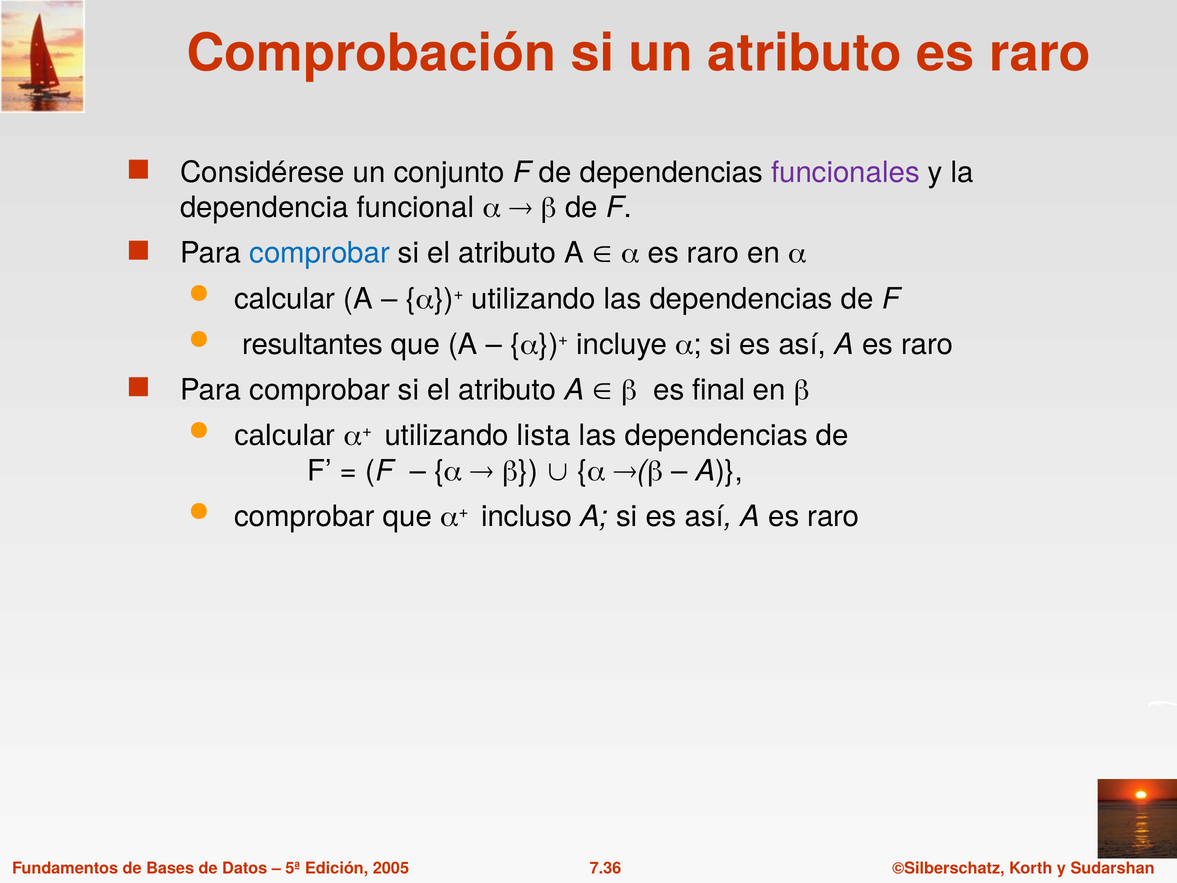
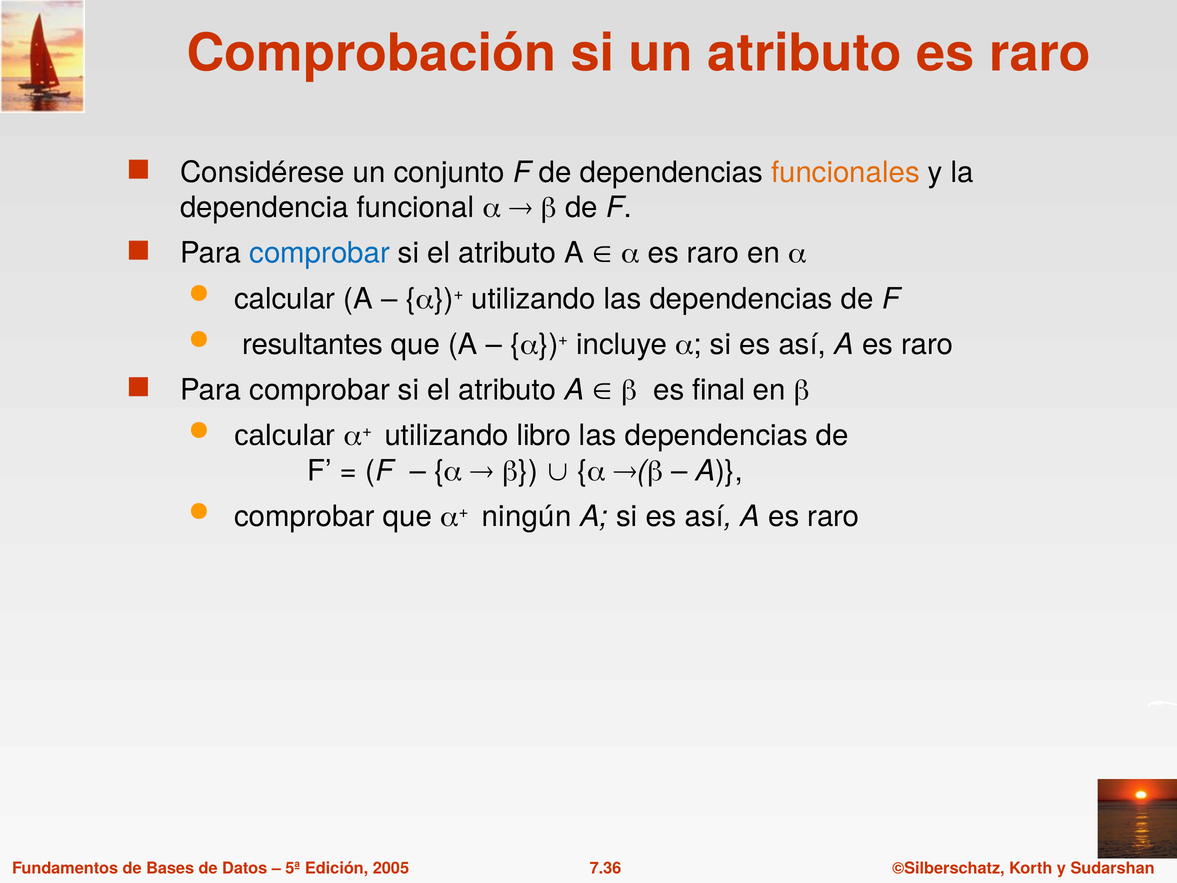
funcionales colour: purple -> orange
lista: lista -> libro
incluso: incluso -> ningún
